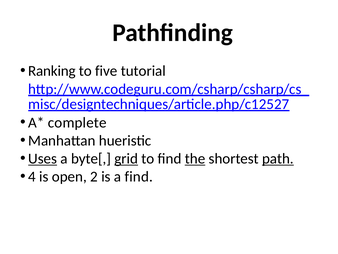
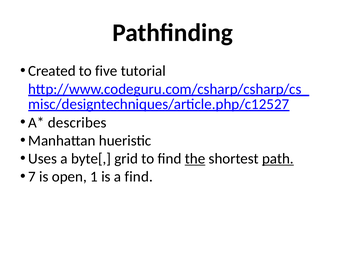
Ranking: Ranking -> Created
complete: complete -> describes
Uses underline: present -> none
grid underline: present -> none
4: 4 -> 7
2: 2 -> 1
